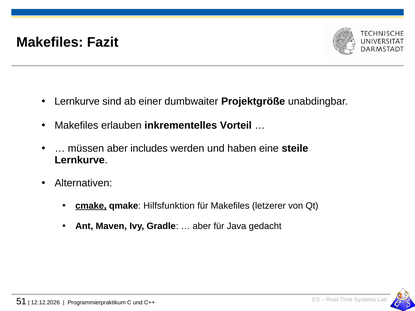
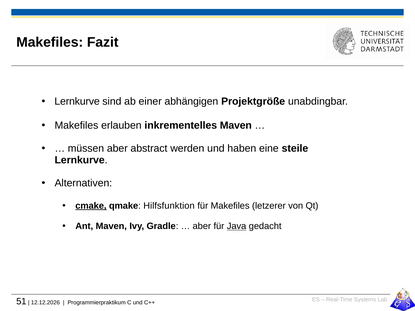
dumbwaiter: dumbwaiter -> abhängigen
inkrementelles Vorteil: Vorteil -> Maven
includes: includes -> abstract
Java underline: none -> present
